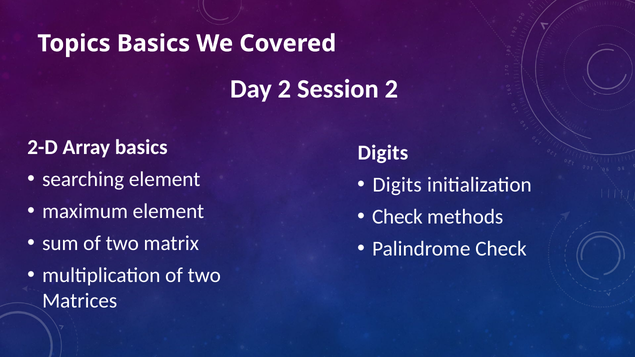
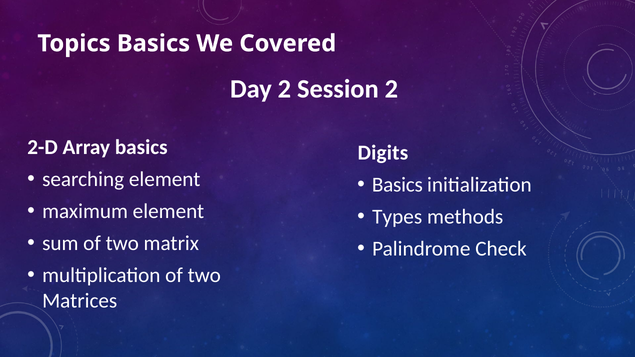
Digits at (397, 185): Digits -> Basics
Check at (397, 217): Check -> Types
